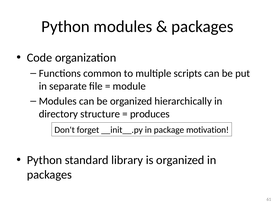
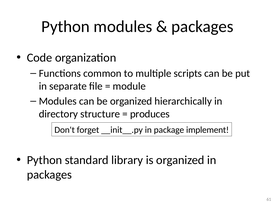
motivation: motivation -> implement
